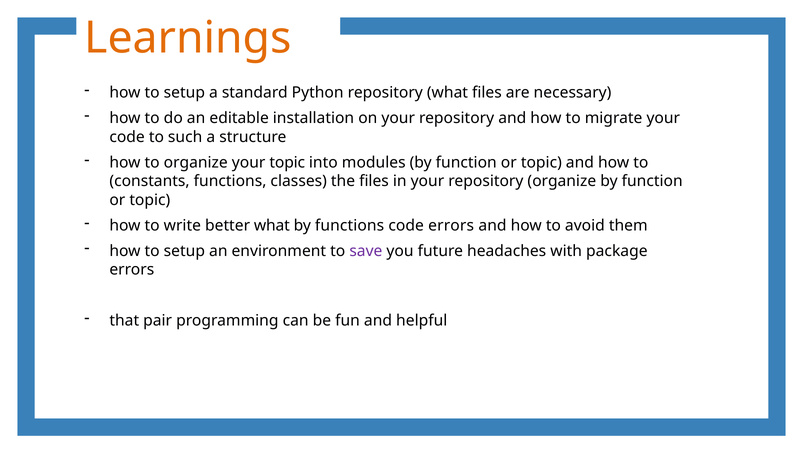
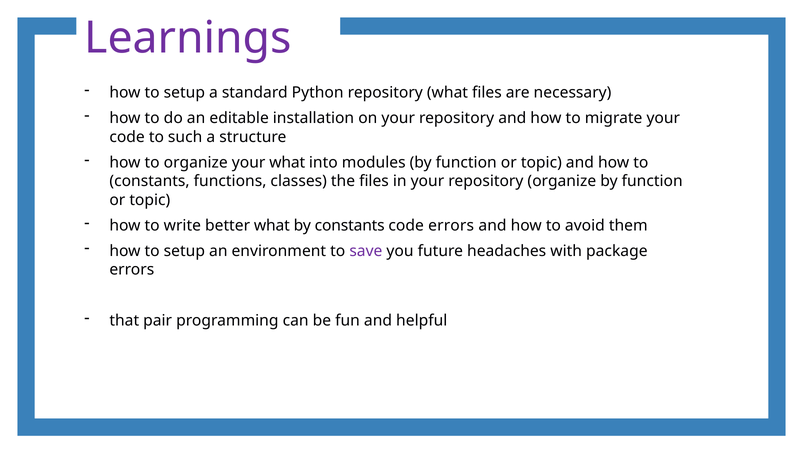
Learnings colour: orange -> purple
your topic: topic -> what
by functions: functions -> constants
